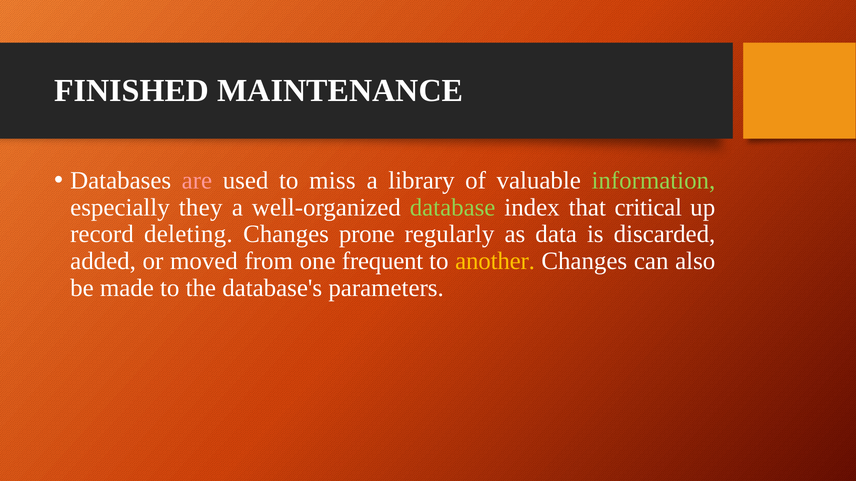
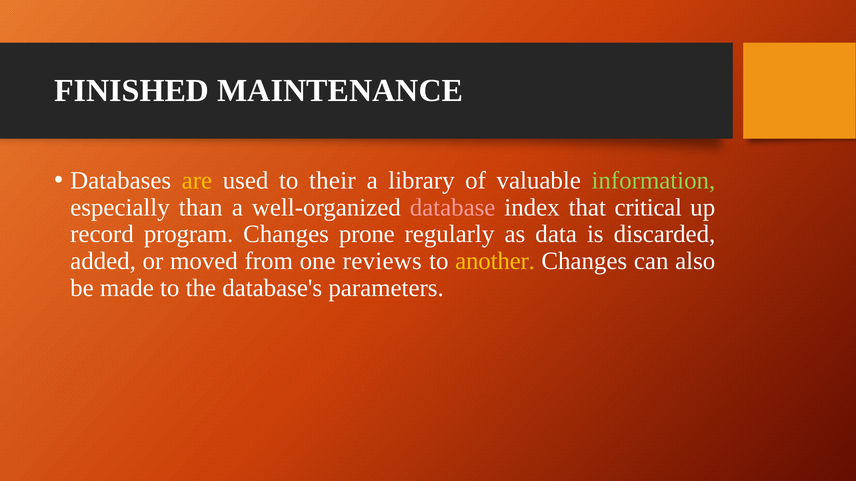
are colour: pink -> yellow
miss: miss -> their
they: they -> than
database colour: light green -> pink
deleting: deleting -> program
frequent: frequent -> reviews
